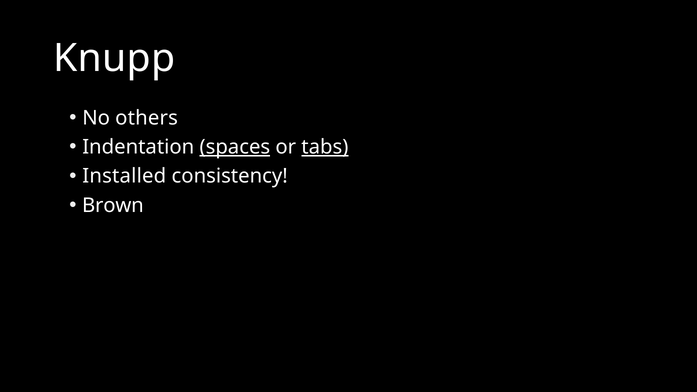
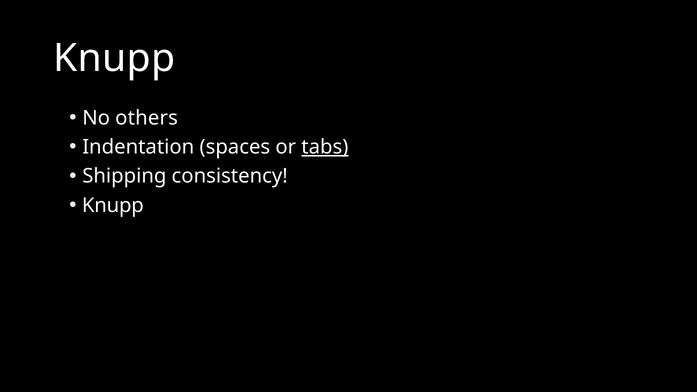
spaces underline: present -> none
Installed: Installed -> Shipping
Brown at (113, 206): Brown -> Knupp
